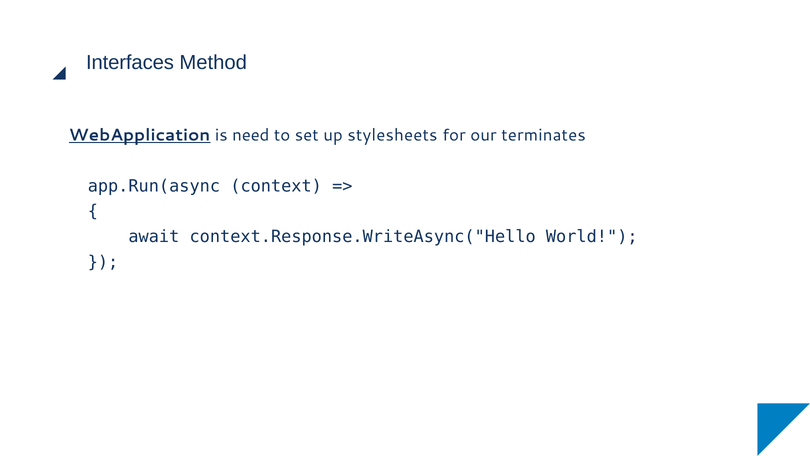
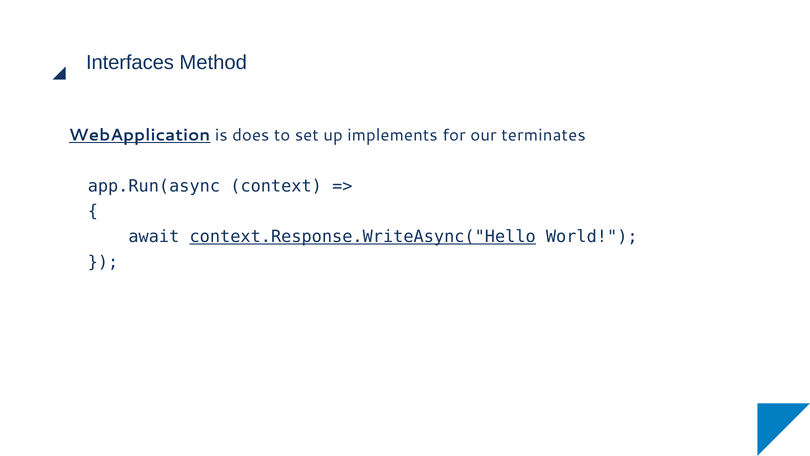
need: need -> does
stylesheets: stylesheets -> implements
context.Response.WriteAsync("Hello underline: none -> present
